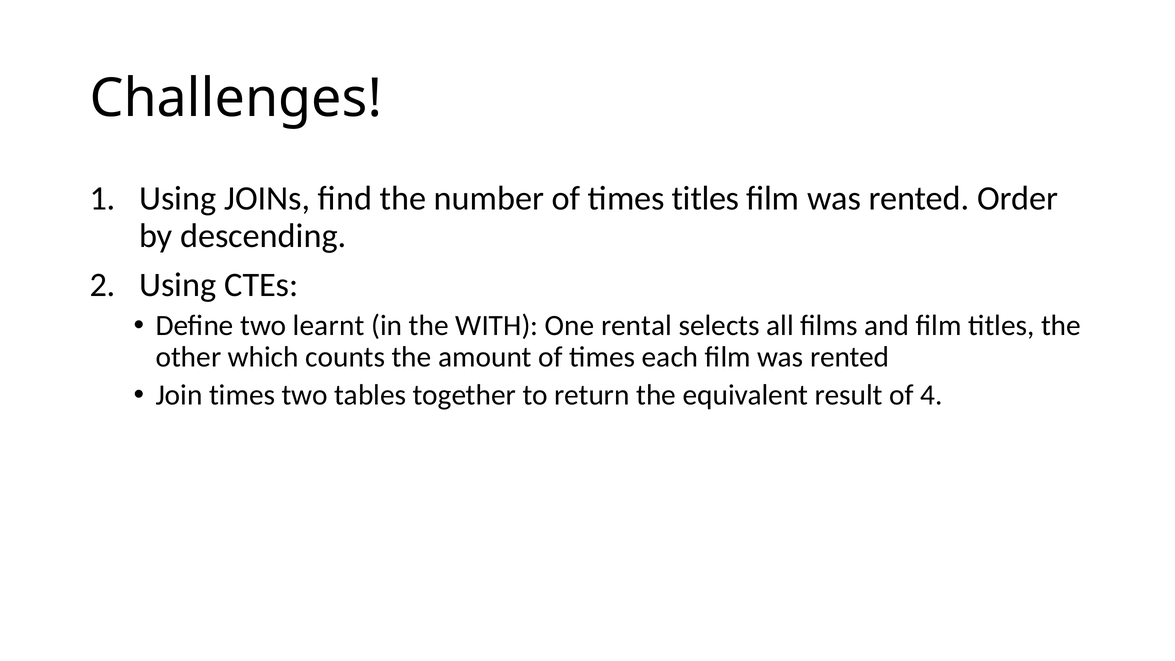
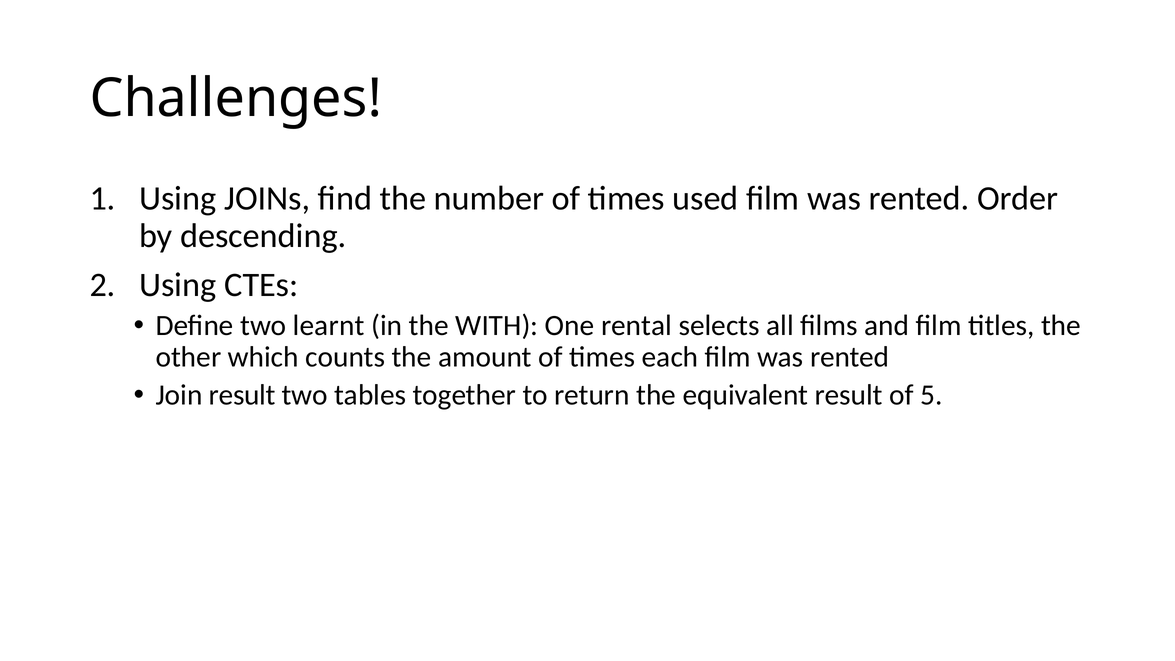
times titles: titles -> used
Join times: times -> result
4: 4 -> 5
